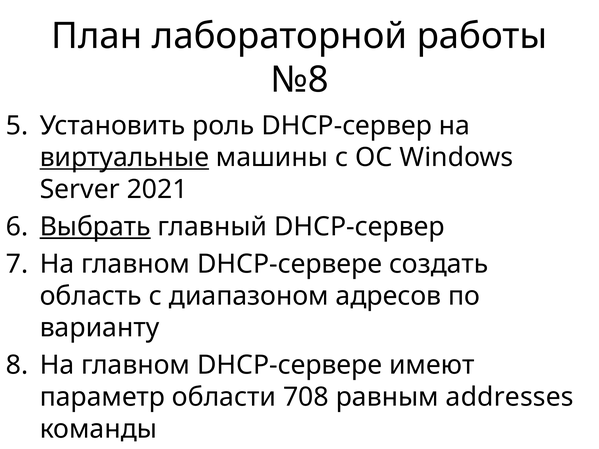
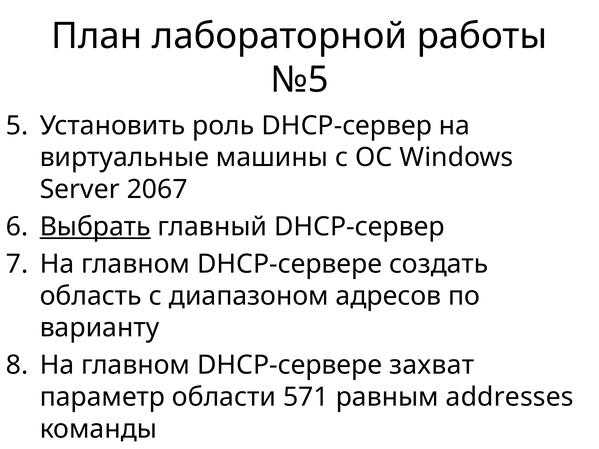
№8: №8 -> №5
виртуальные underline: present -> none
2021: 2021 -> 2067
имеют: имеют -> захват
708: 708 -> 571
